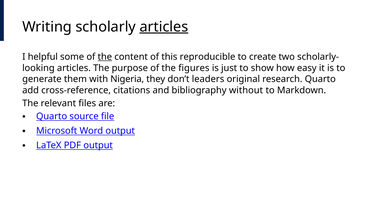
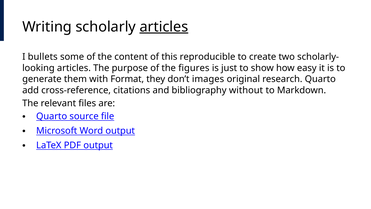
helpful: helpful -> bullets
the at (105, 57) underline: present -> none
Nigeria: Nigeria -> Format
leaders: leaders -> images
